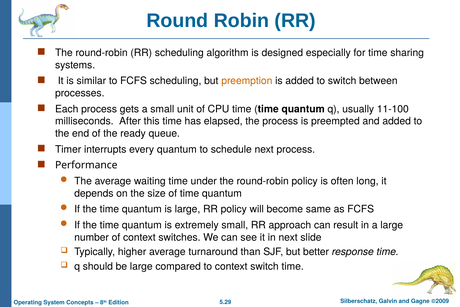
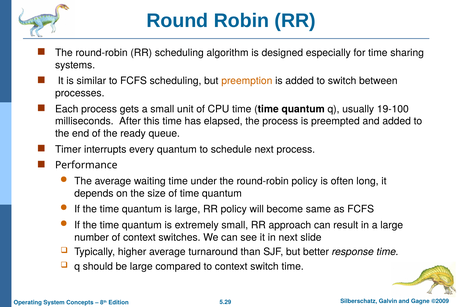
11-100: 11-100 -> 19-100
